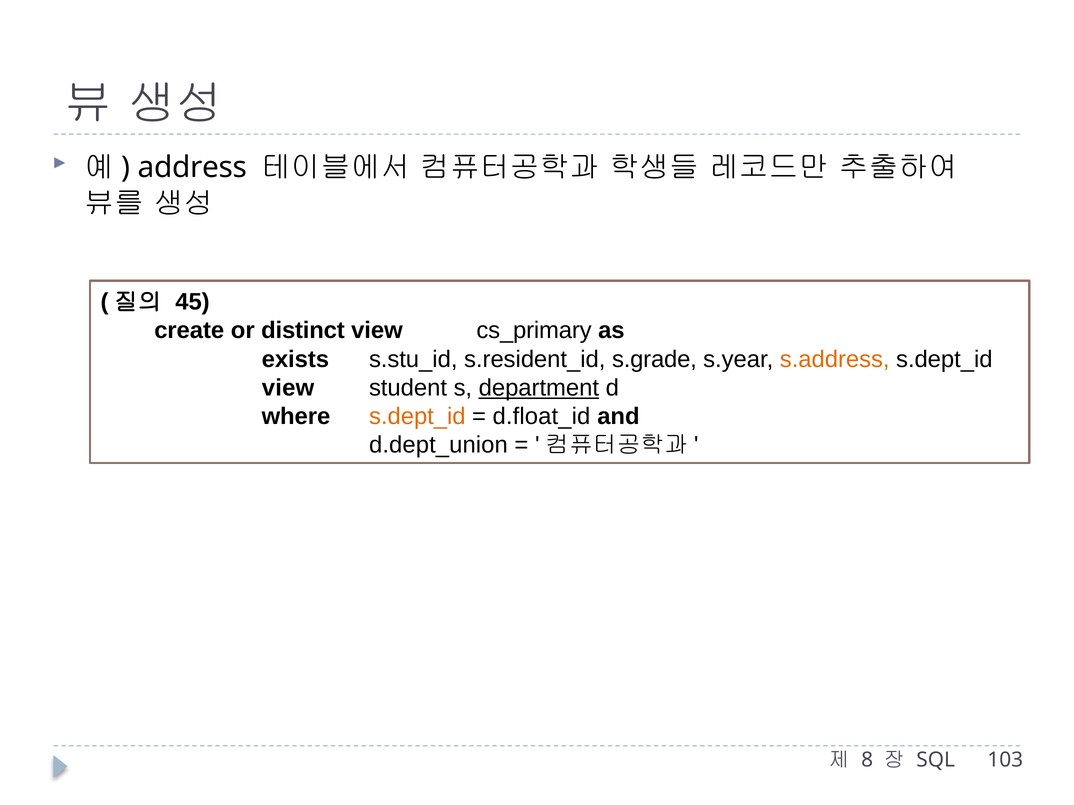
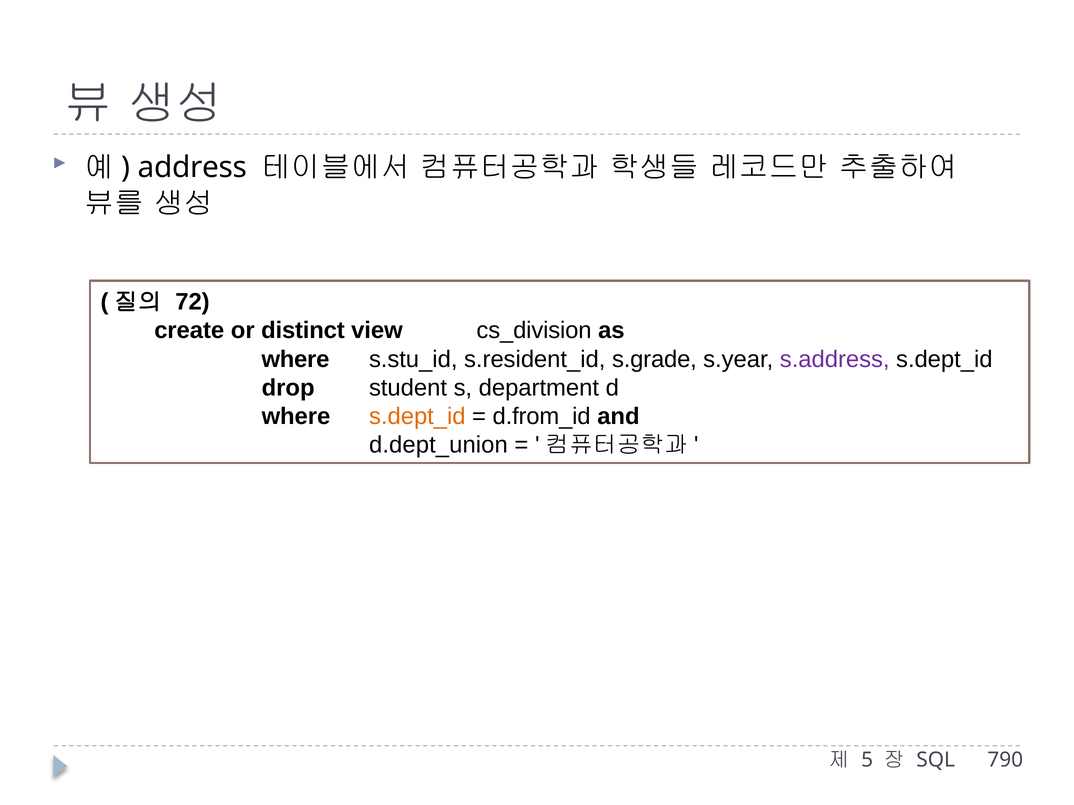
45: 45 -> 72
cs_primary: cs_primary -> cs_division
exists at (295, 359): exists -> where
s.address colour: orange -> purple
view at (288, 388): view -> drop
department underline: present -> none
d.float_id: d.float_id -> d.from_id
8: 8 -> 5
103: 103 -> 790
